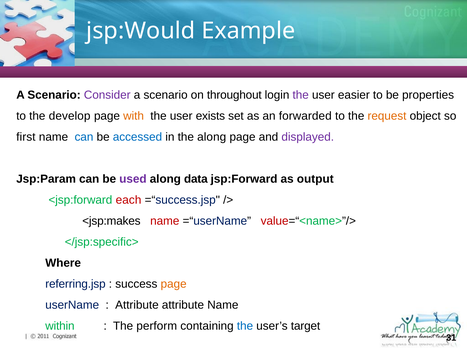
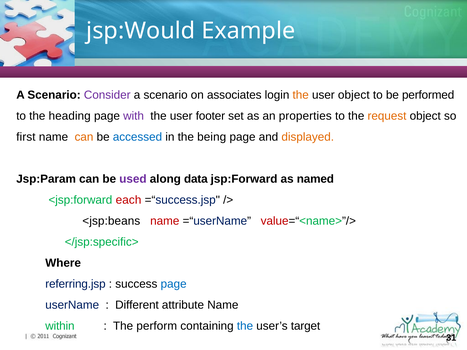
throughout: throughout -> associates
the at (301, 95) colour: purple -> orange
user easier: easier -> object
properties: properties -> performed
develop: develop -> heading
with colour: orange -> purple
exists: exists -> footer
forwarded: forwarded -> properties
can at (84, 137) colour: blue -> orange
the along: along -> being
displayed colour: purple -> orange
output: output -> named
<jsp:makes: <jsp:makes -> <jsp:beans
page at (174, 284) colour: orange -> blue
Attribute at (137, 305): Attribute -> Different
